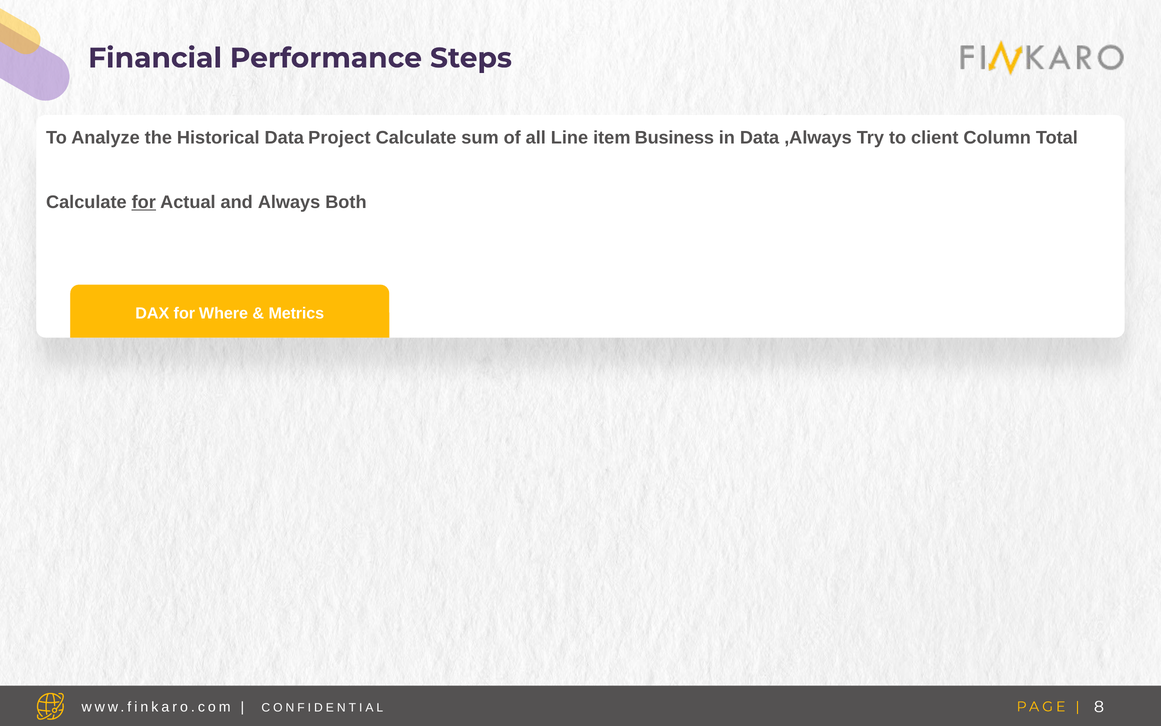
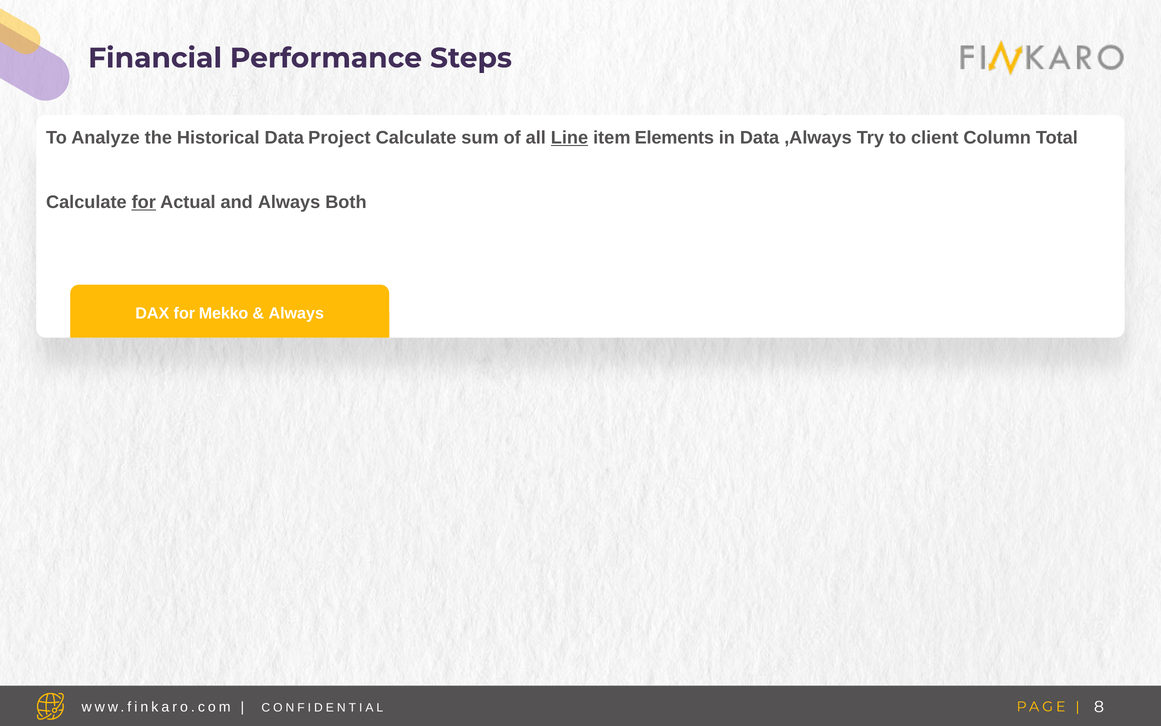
Line underline: none -> present
Business: Business -> Elements
Where: Where -> Mekko
Metrics at (296, 313): Metrics -> Always
